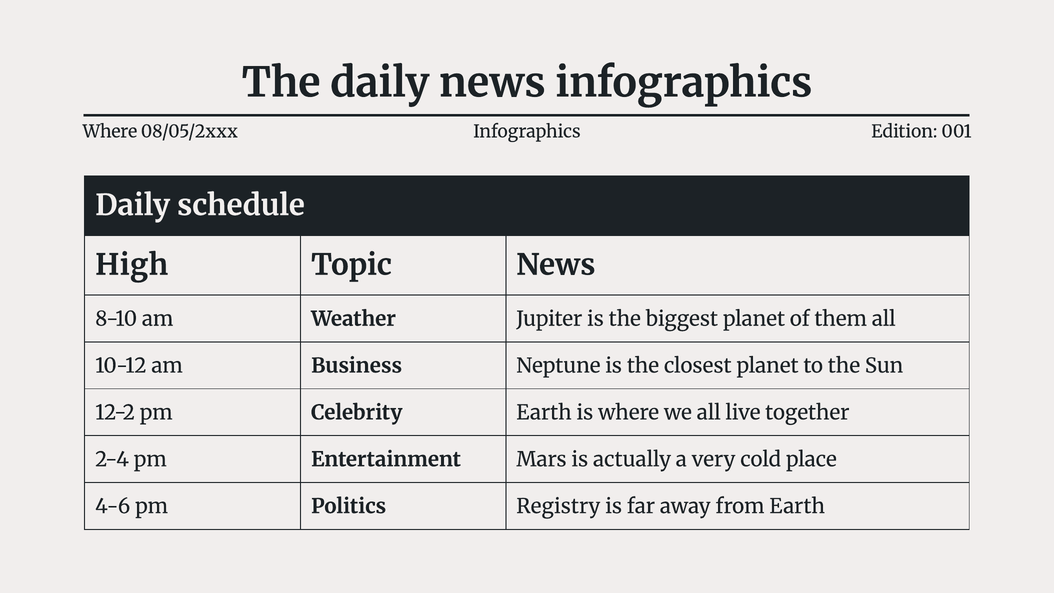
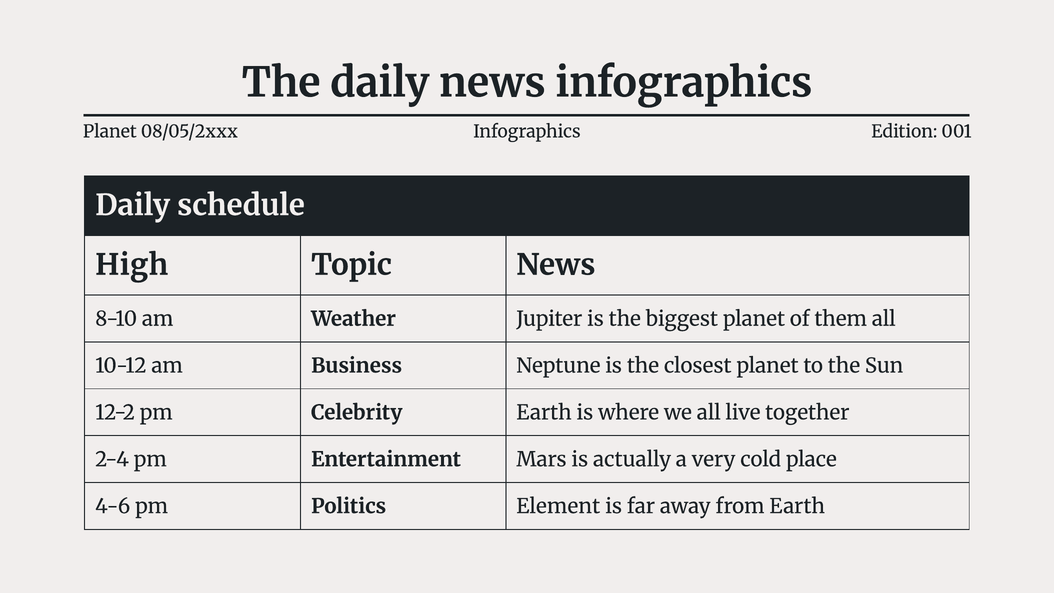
Where at (110, 132): Where -> Planet
Registry: Registry -> Element
